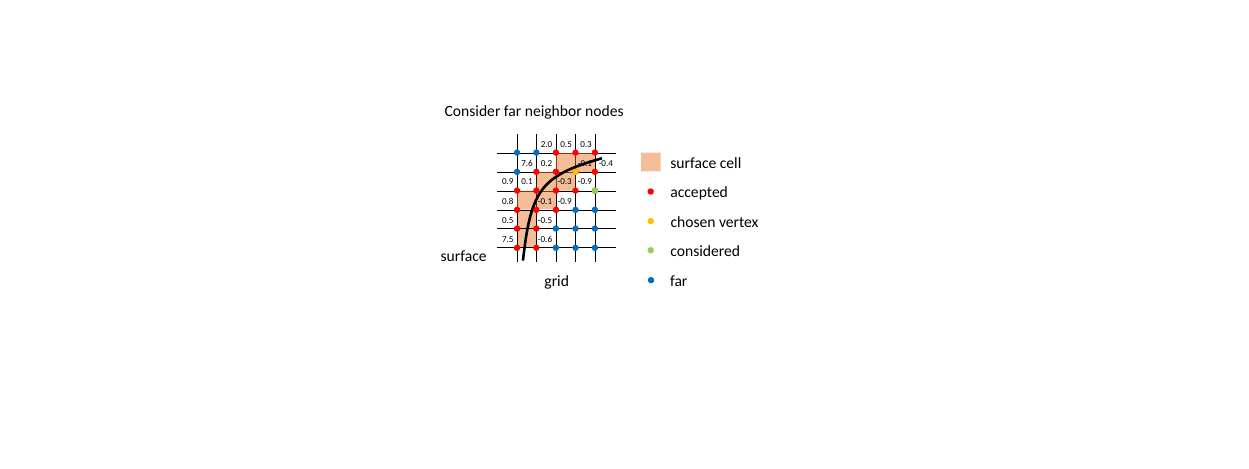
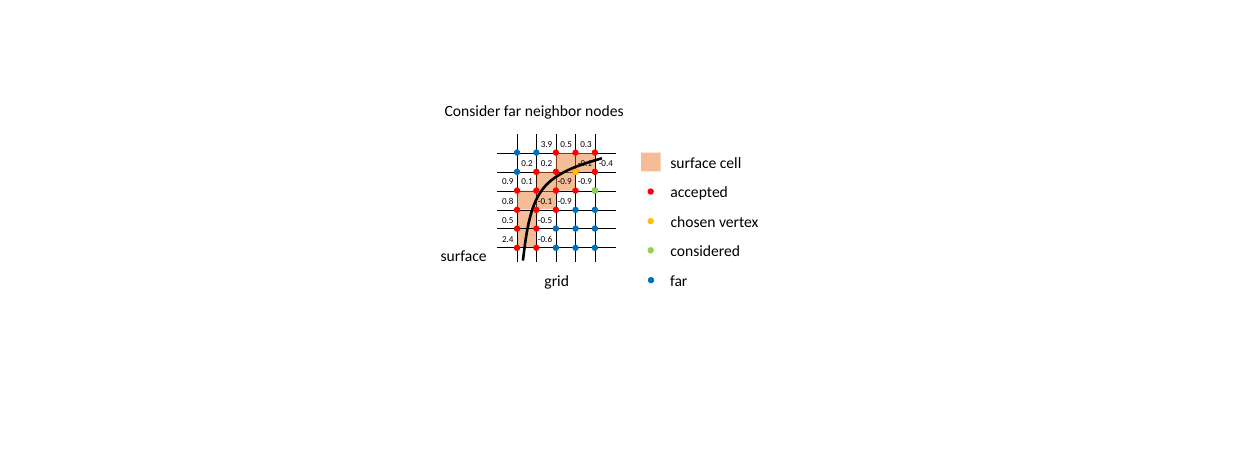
2.0: 2.0 -> 3.9
7.6 at (527, 163): 7.6 -> 0.2
0.1 -0.3: -0.3 -> -0.9
7.5: 7.5 -> 2.4
